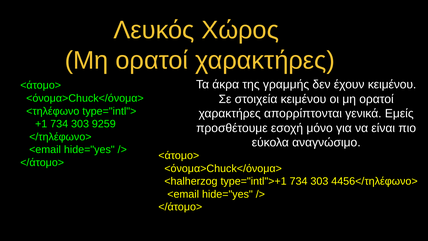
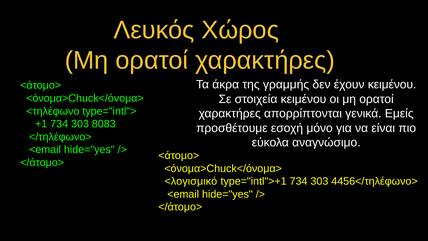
9259: 9259 -> 8083
<halherzog: <halherzog -> <λογισμικό
